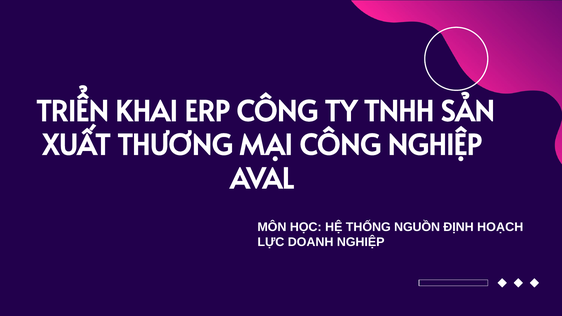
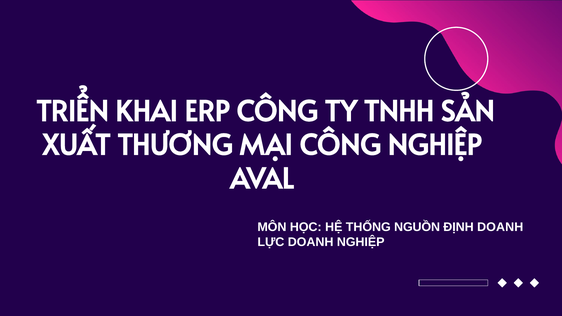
ĐỊNH HOẠCH: HOẠCH -> DOANH
